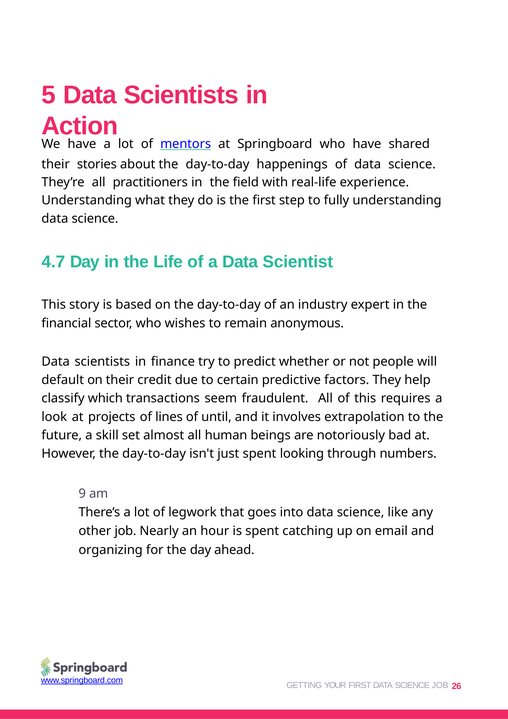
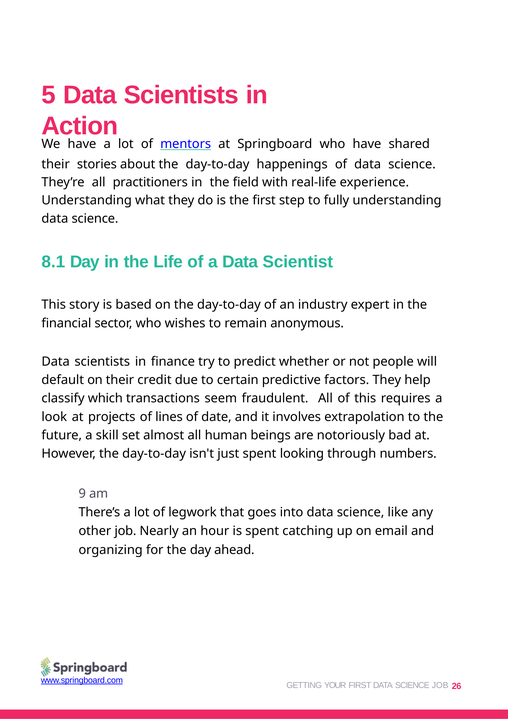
4.7: 4.7 -> 8.1
until: until -> date
